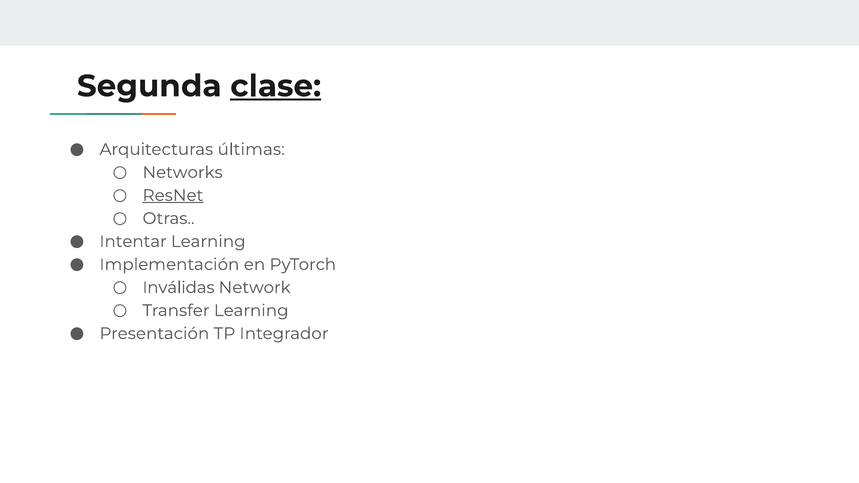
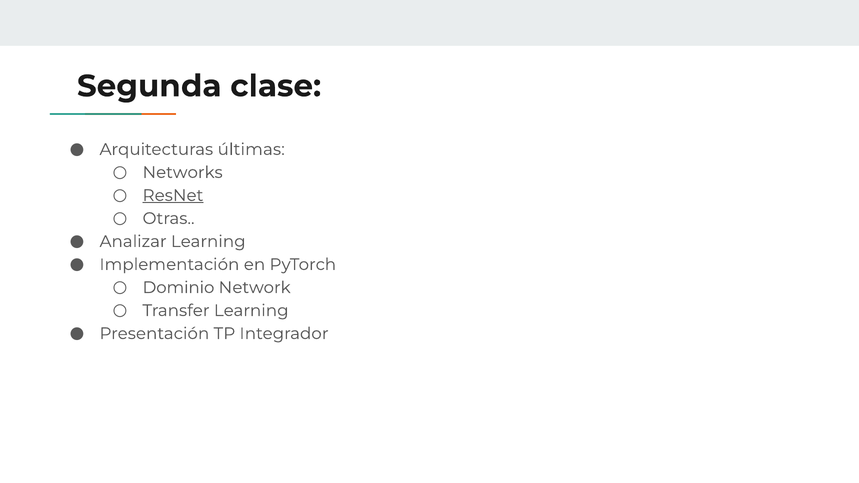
clase underline: present -> none
Intentar: Intentar -> Analizar
Inválidas: Inválidas -> Dominio
